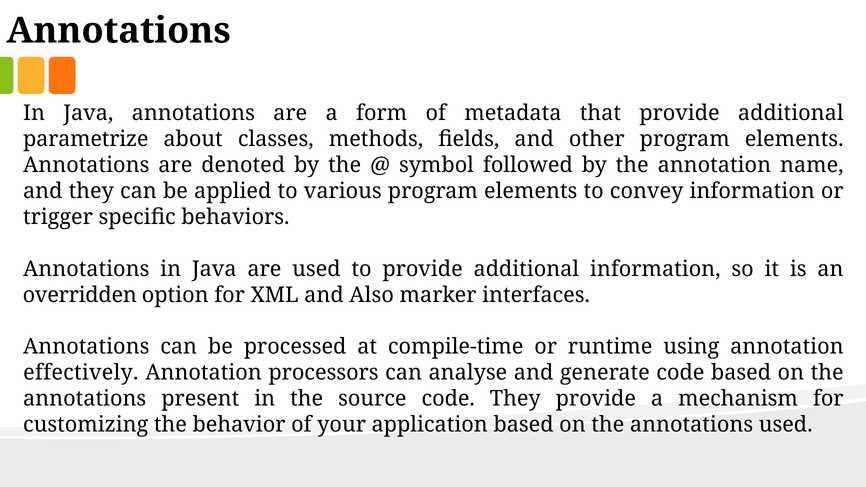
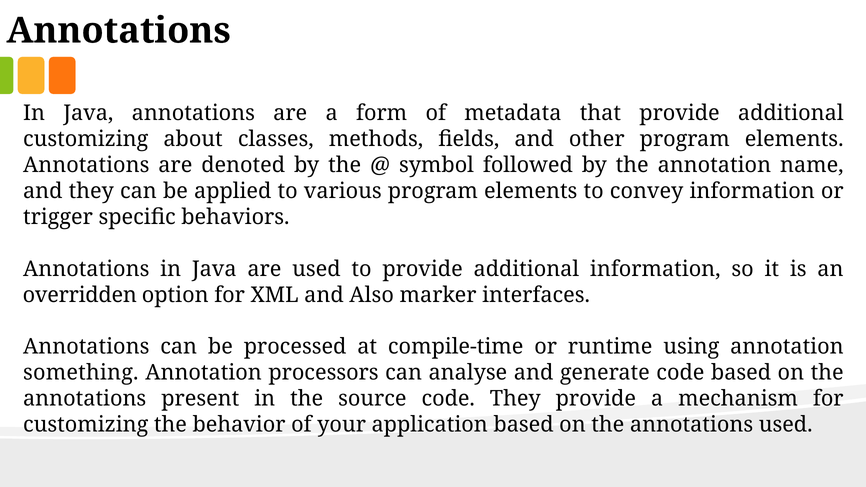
parametrize at (86, 139): parametrize -> customizing
effectively: effectively -> something
